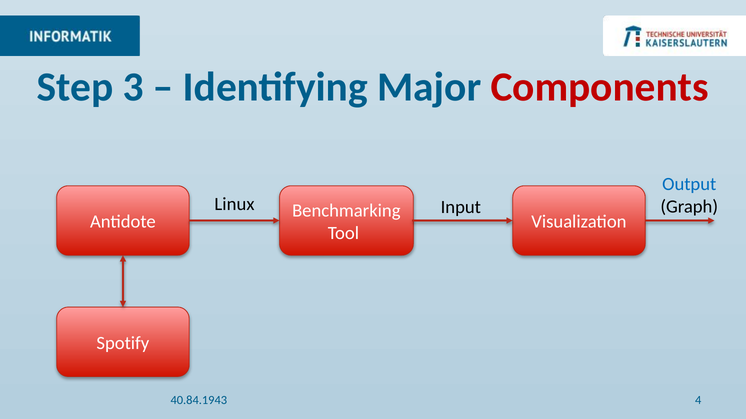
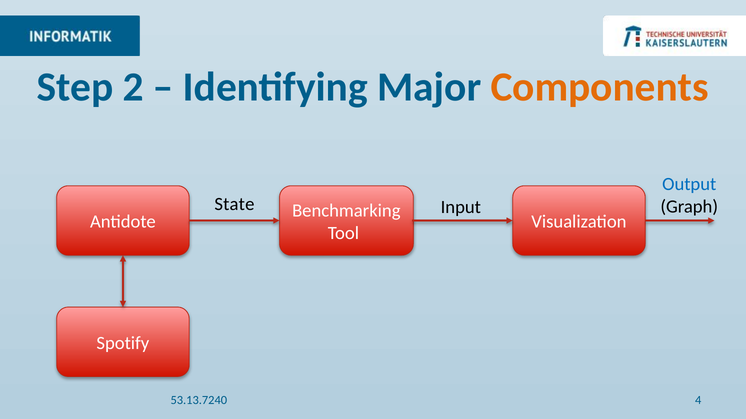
3: 3 -> 2
Components colour: red -> orange
Linux: Linux -> State
40.84.1943: 40.84.1943 -> 53.13.7240
